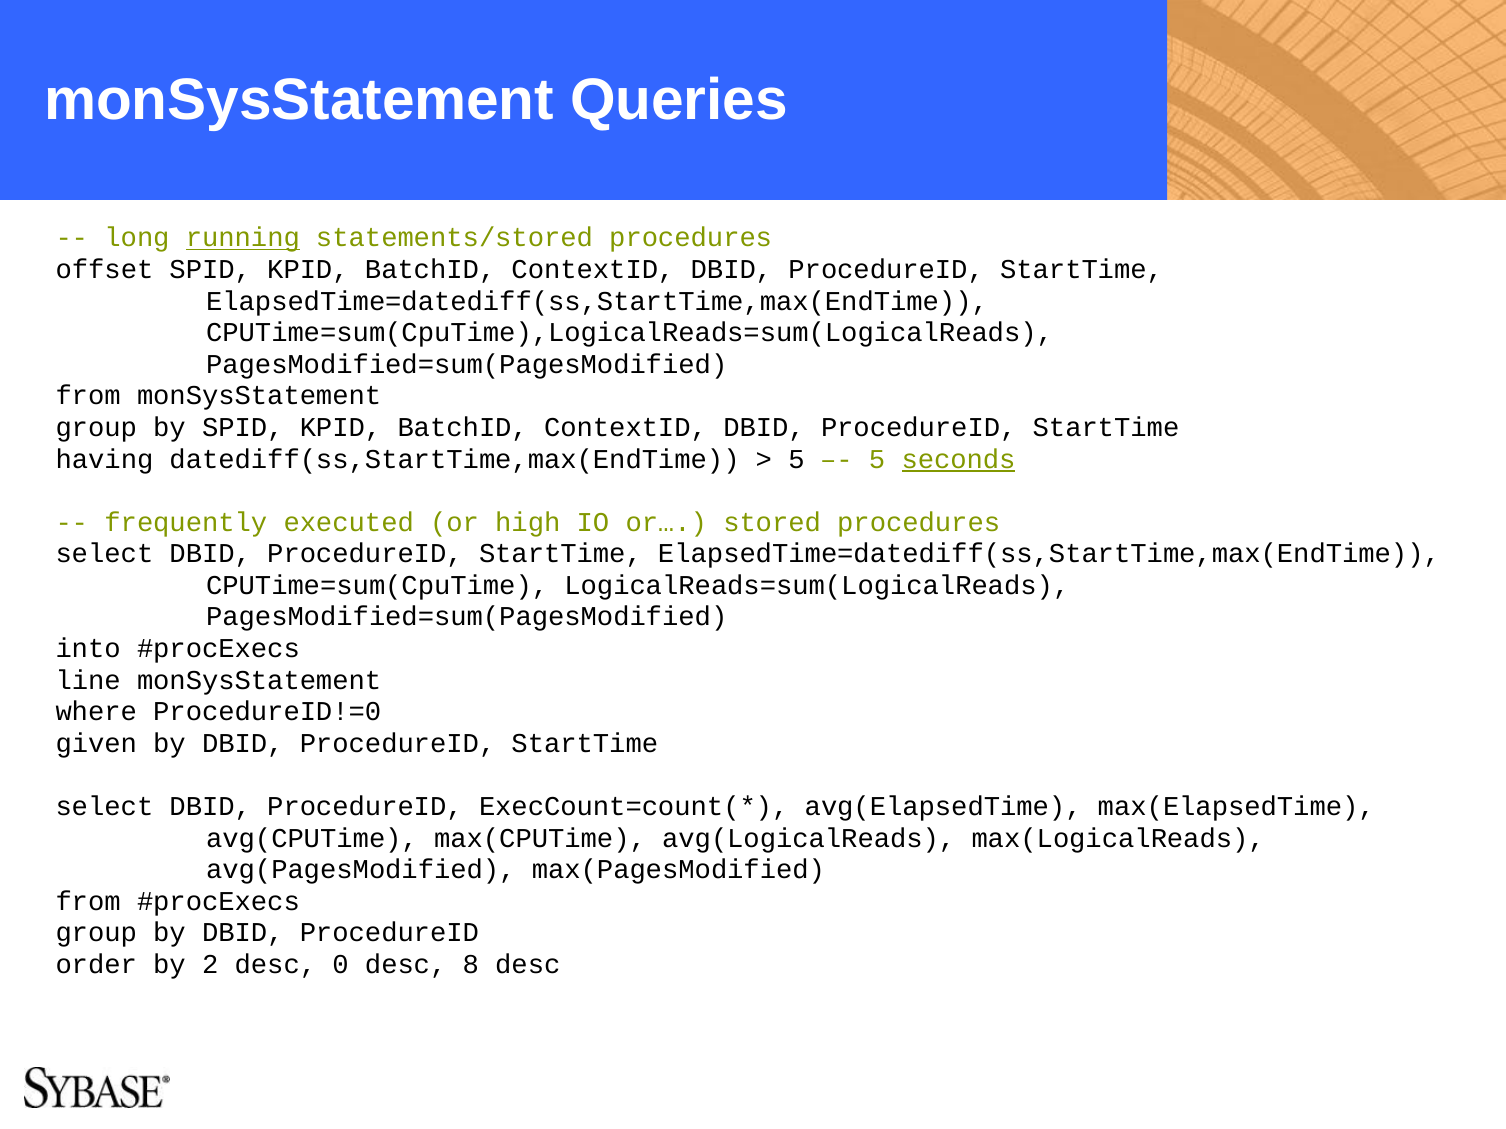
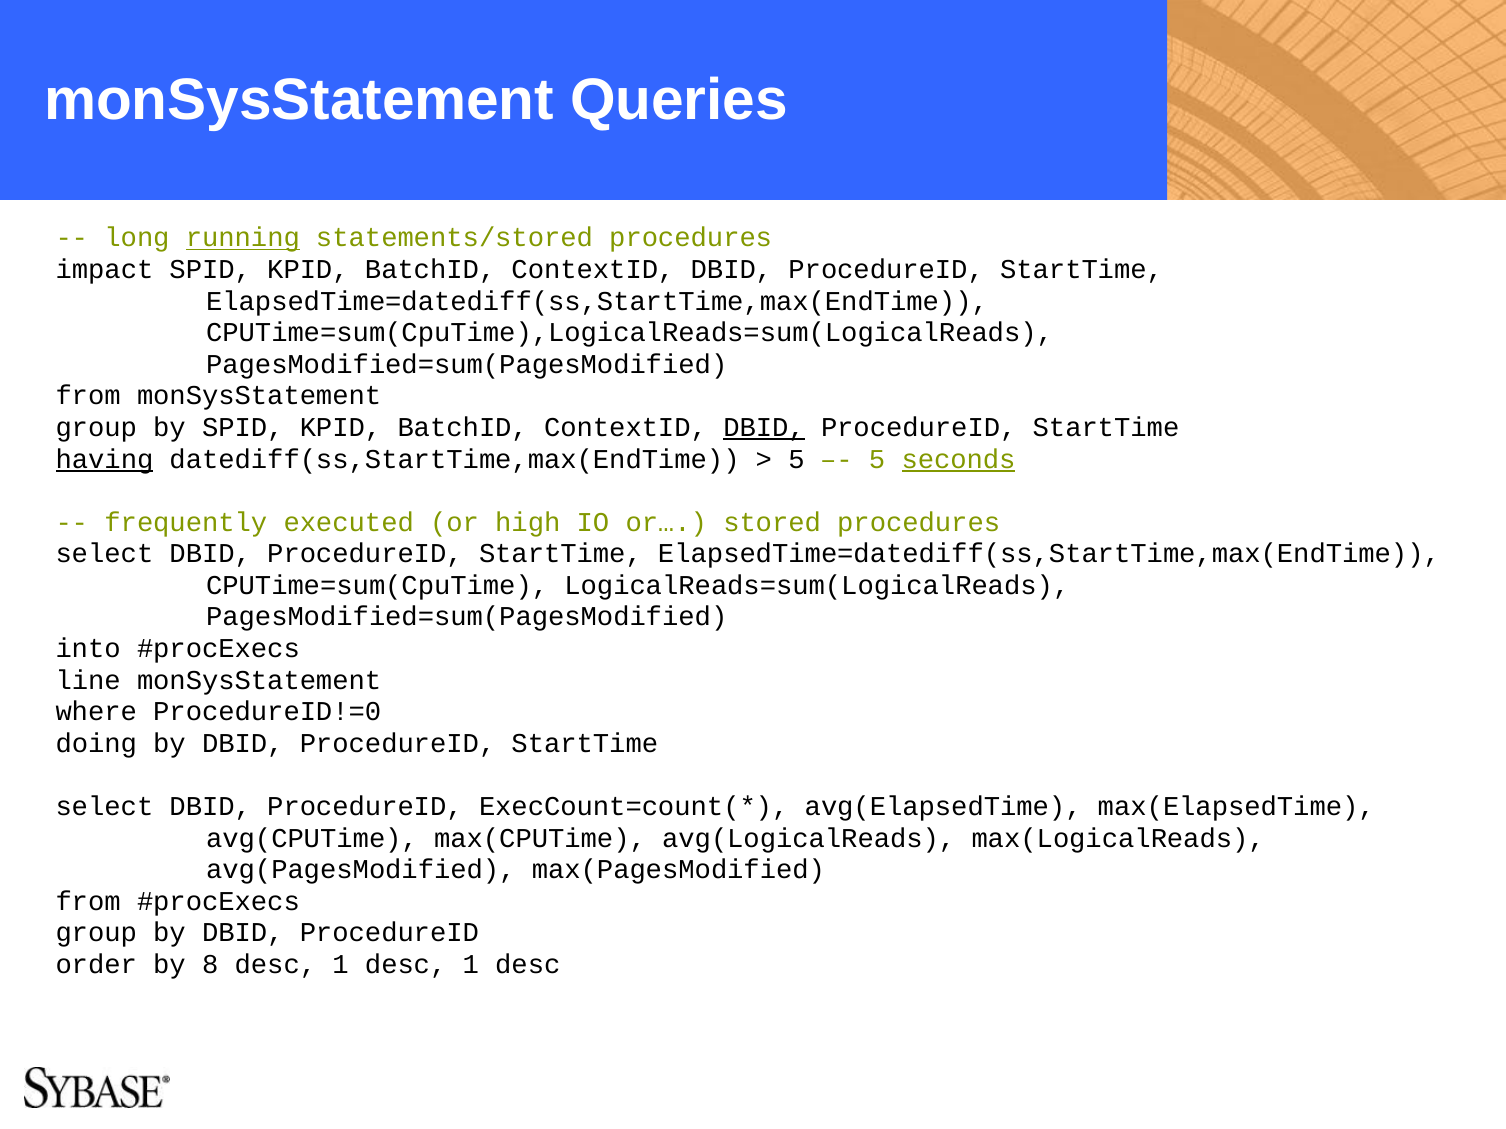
offset: offset -> impact
DBID at (764, 428) underline: none -> present
having underline: none -> present
given: given -> doing
2: 2 -> 8
0 at (340, 965): 0 -> 1
8 at (471, 965): 8 -> 1
